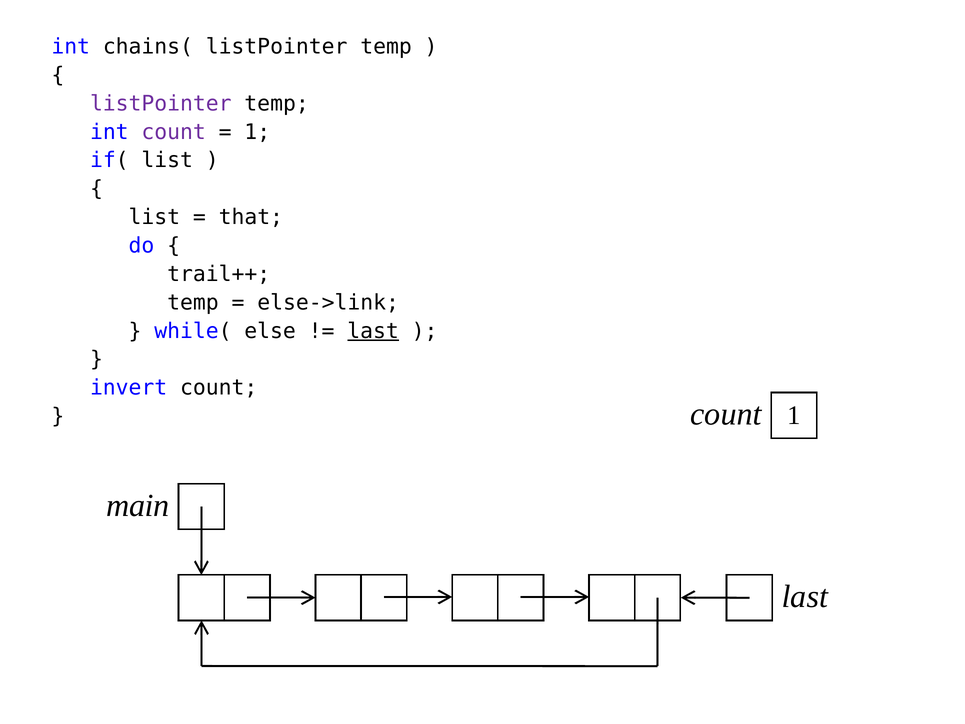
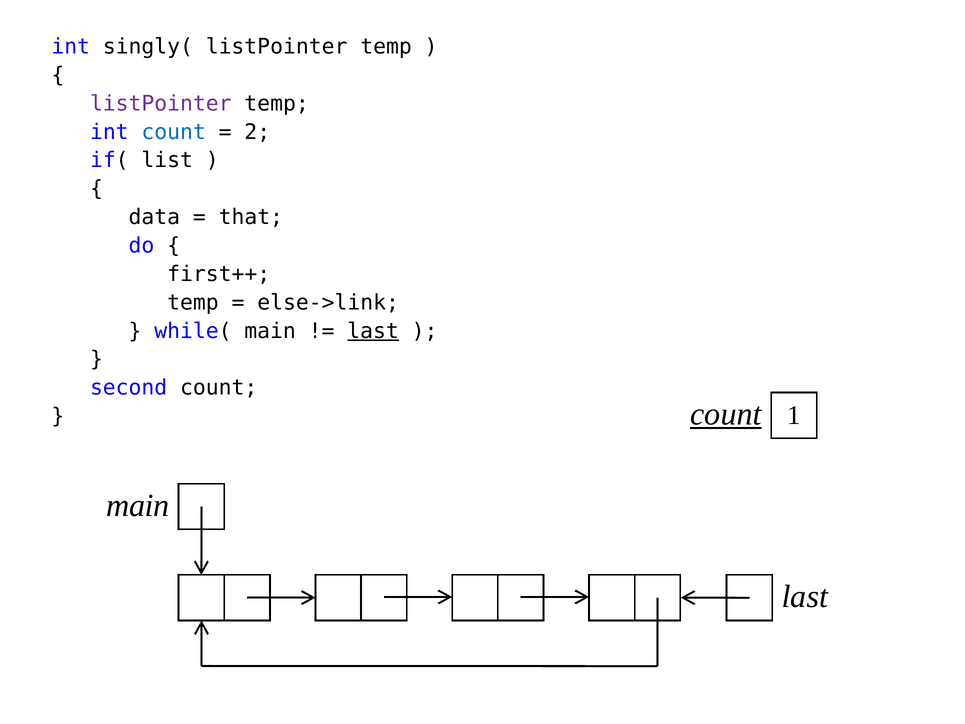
chains(: chains( -> singly(
count at (174, 132) colour: purple -> blue
1 at (257, 132): 1 -> 2
list at (154, 217): list -> data
trail++: trail++ -> first++
while( else: else -> main
invert: invert -> second
count at (726, 414) underline: none -> present
